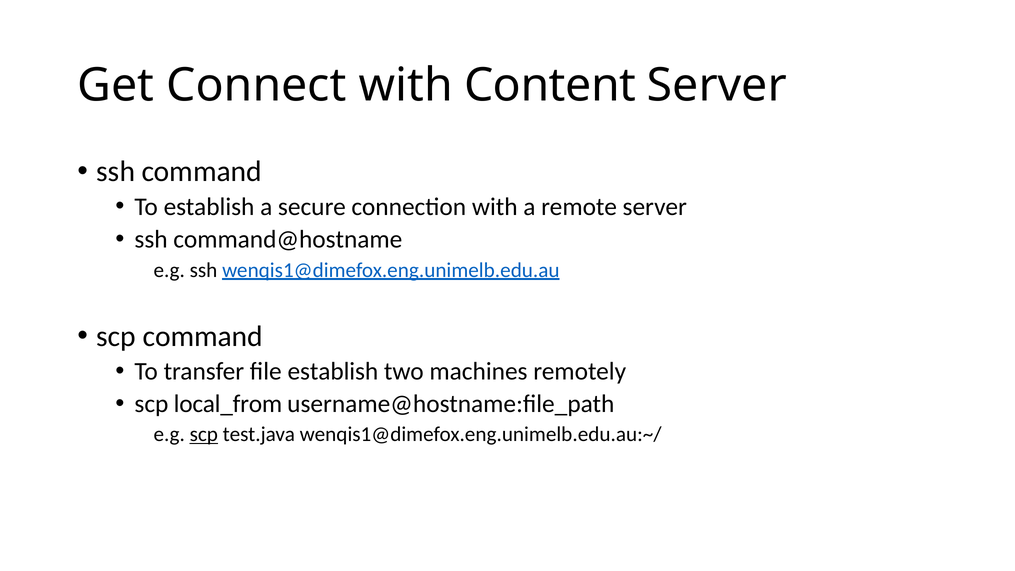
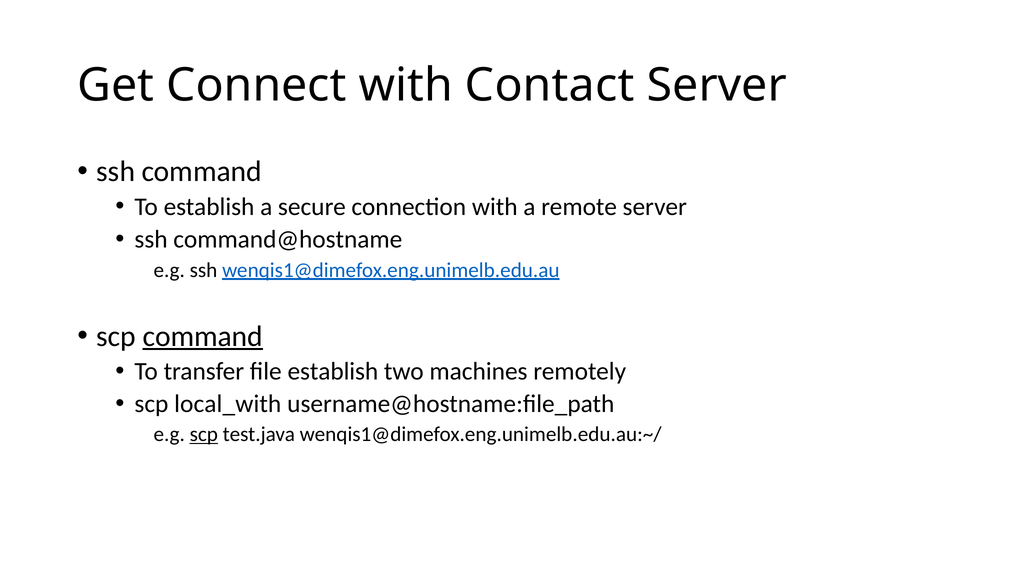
Content: Content -> Contact
command at (203, 336) underline: none -> present
local_from: local_from -> local_with
